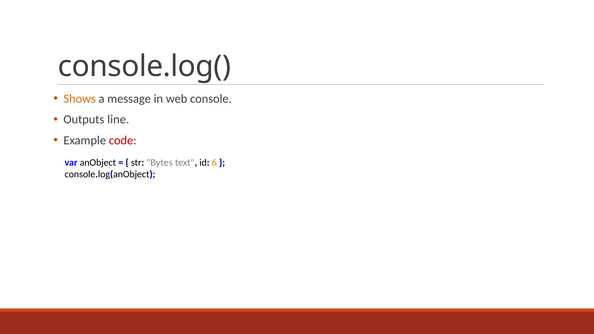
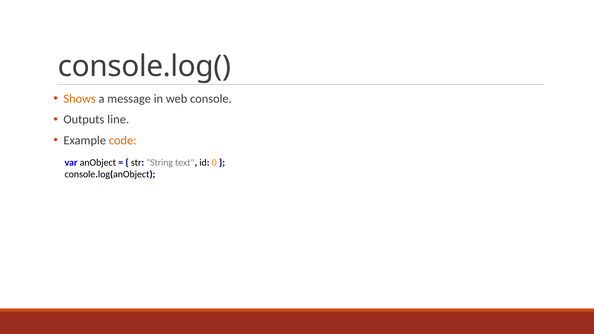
code colour: red -> orange
Bytes: Bytes -> String
6: 6 -> 0
